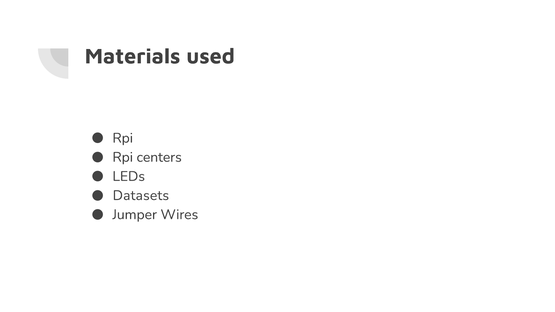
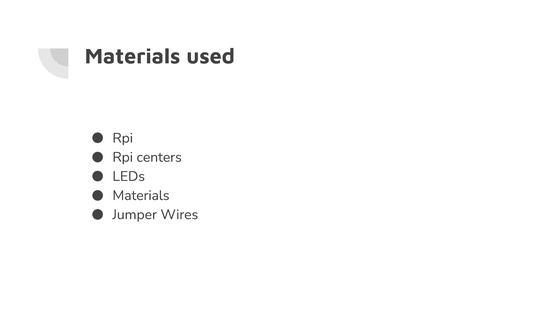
Datasets at (141, 196): Datasets -> Materials
